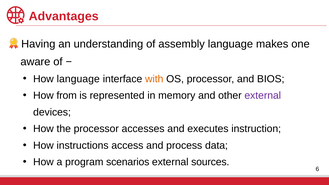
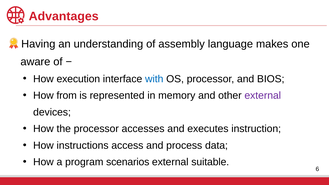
How language: language -> execution
with colour: orange -> blue
sources: sources -> suitable
